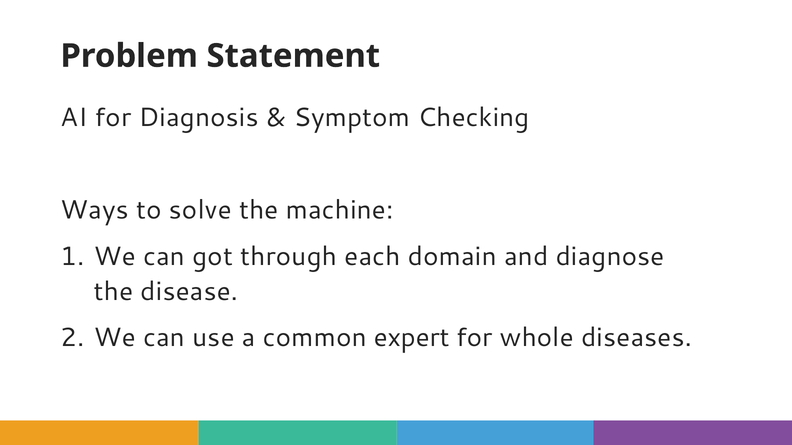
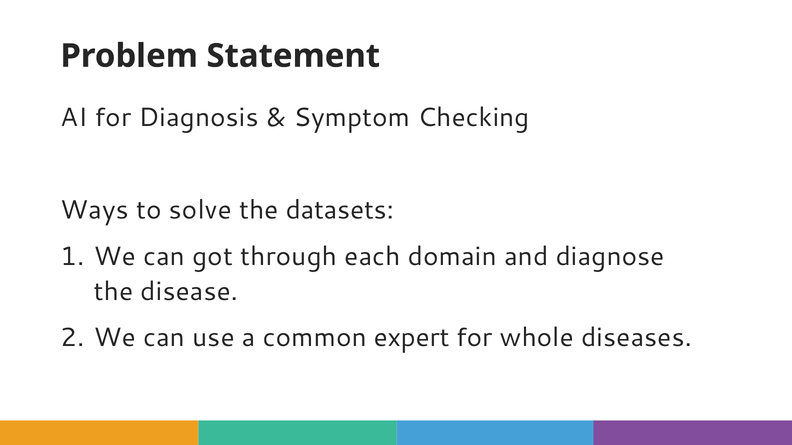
machine: machine -> datasets
